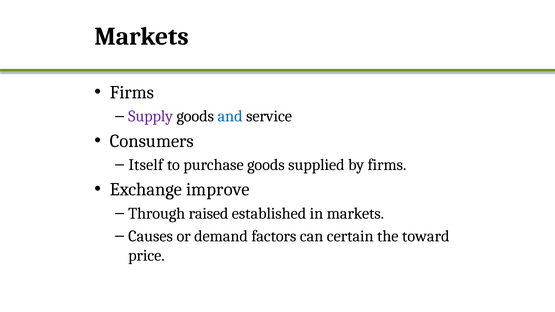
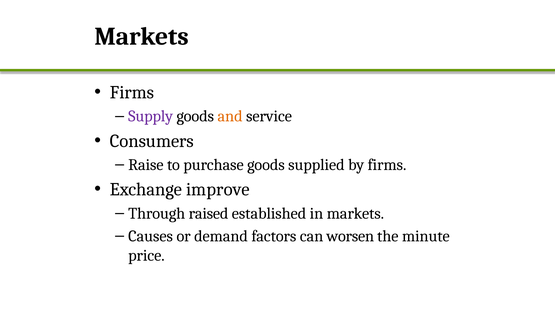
and colour: blue -> orange
Itself: Itself -> Raise
certain: certain -> worsen
toward: toward -> minute
